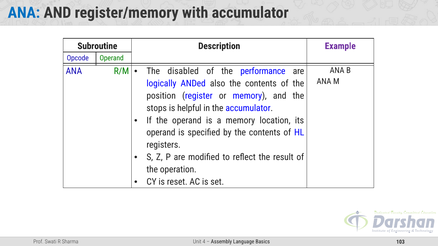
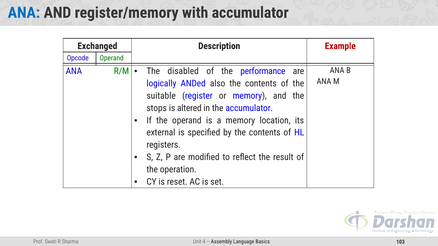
Subroutine: Subroutine -> Exchanged
Example colour: purple -> red
position: position -> suitable
helpful: helpful -> altered
operand at (161, 133): operand -> external
